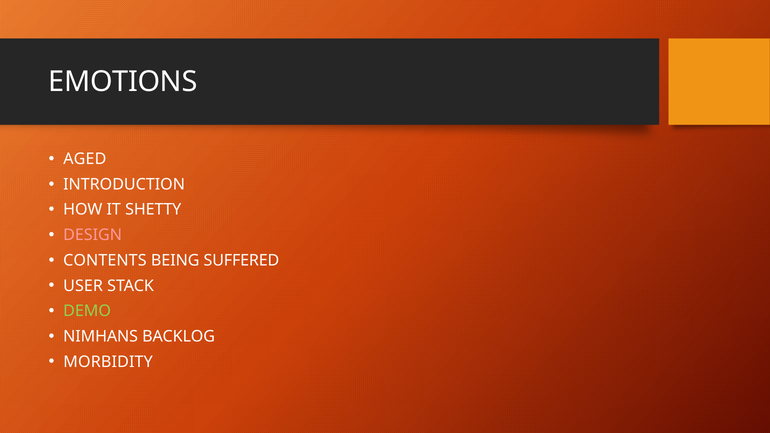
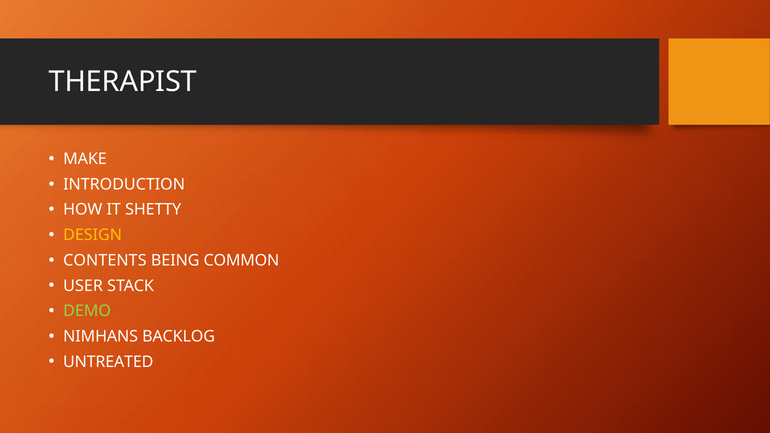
EMOTIONS: EMOTIONS -> THERAPIST
AGED: AGED -> MAKE
DESIGN colour: pink -> yellow
SUFFERED: SUFFERED -> COMMON
MORBIDITY: MORBIDITY -> UNTREATED
